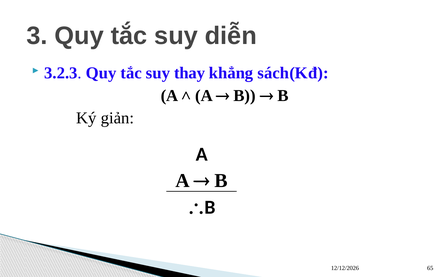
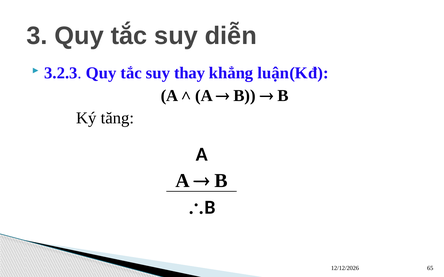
sách(Kđ: sách(Kđ -> luận(Kđ
giản: giản -> tăng
